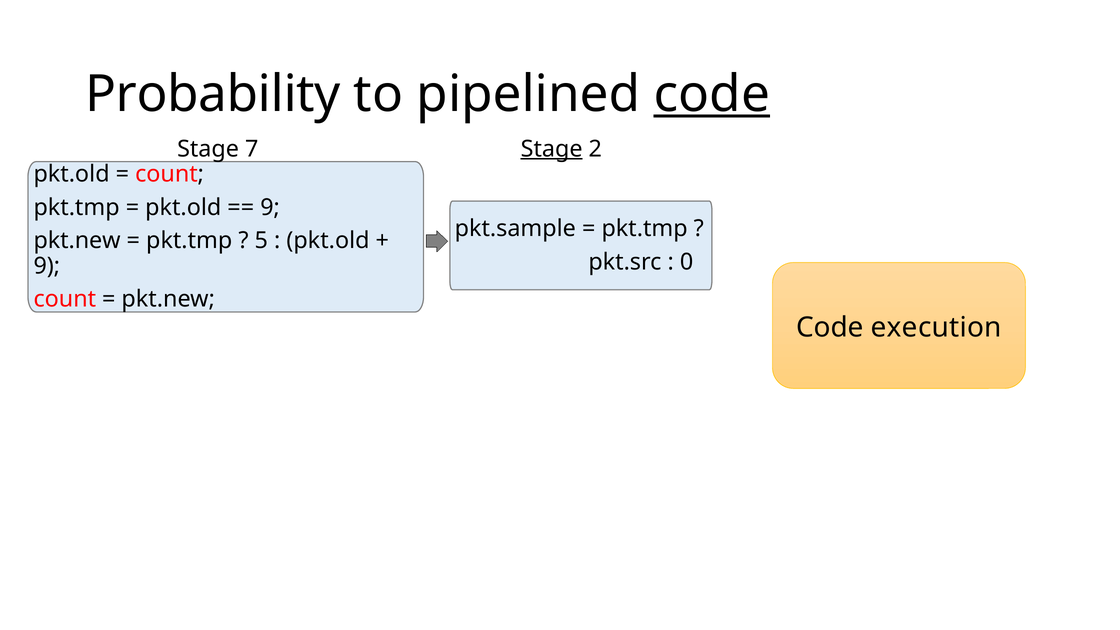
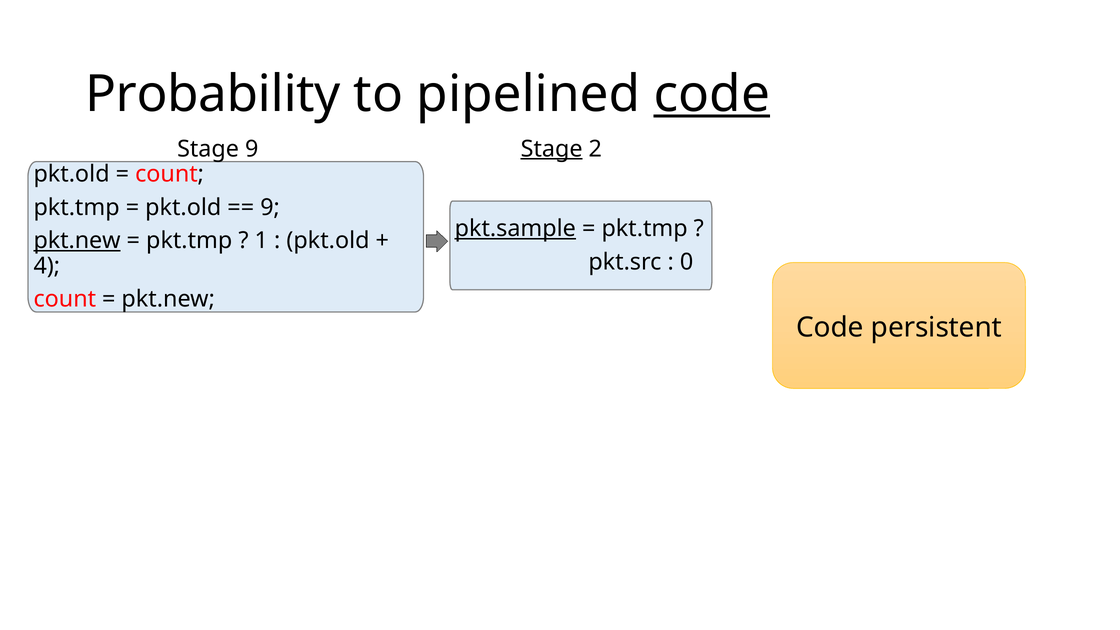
Stage 7: 7 -> 9
pkt.sample underline: none -> present
pkt.new at (77, 241) underline: none -> present
5: 5 -> 1
9 at (47, 266): 9 -> 4
execution: execution -> persistent
